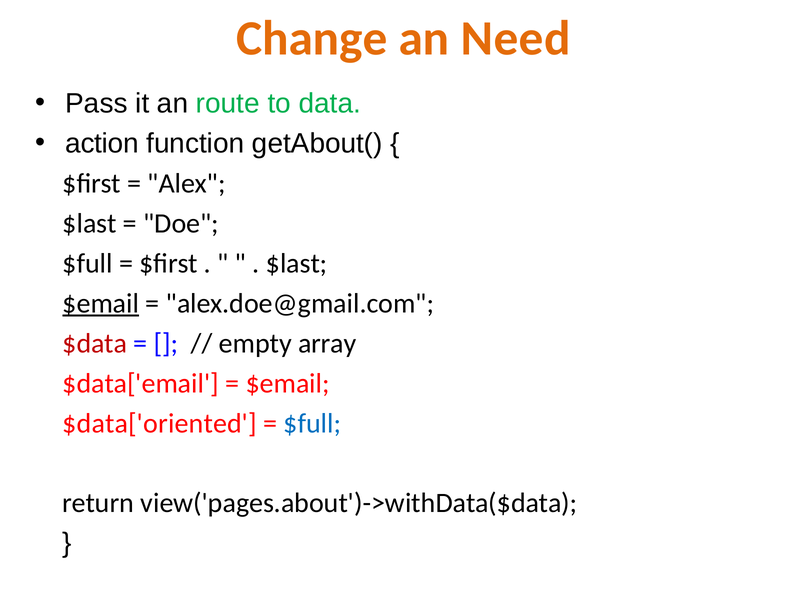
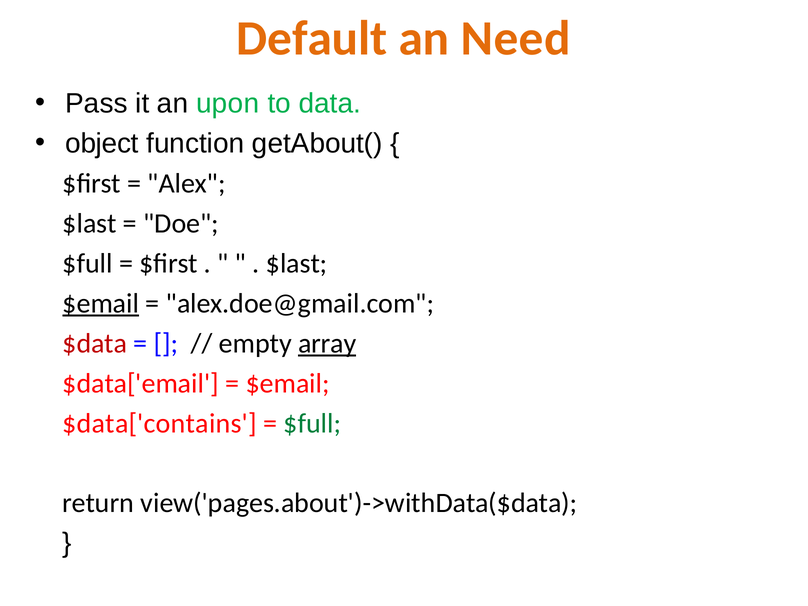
Change: Change -> Default
route: route -> upon
action: action -> object
array underline: none -> present
$data['oriented: $data['oriented -> $data['contains
$full at (312, 423) colour: blue -> green
